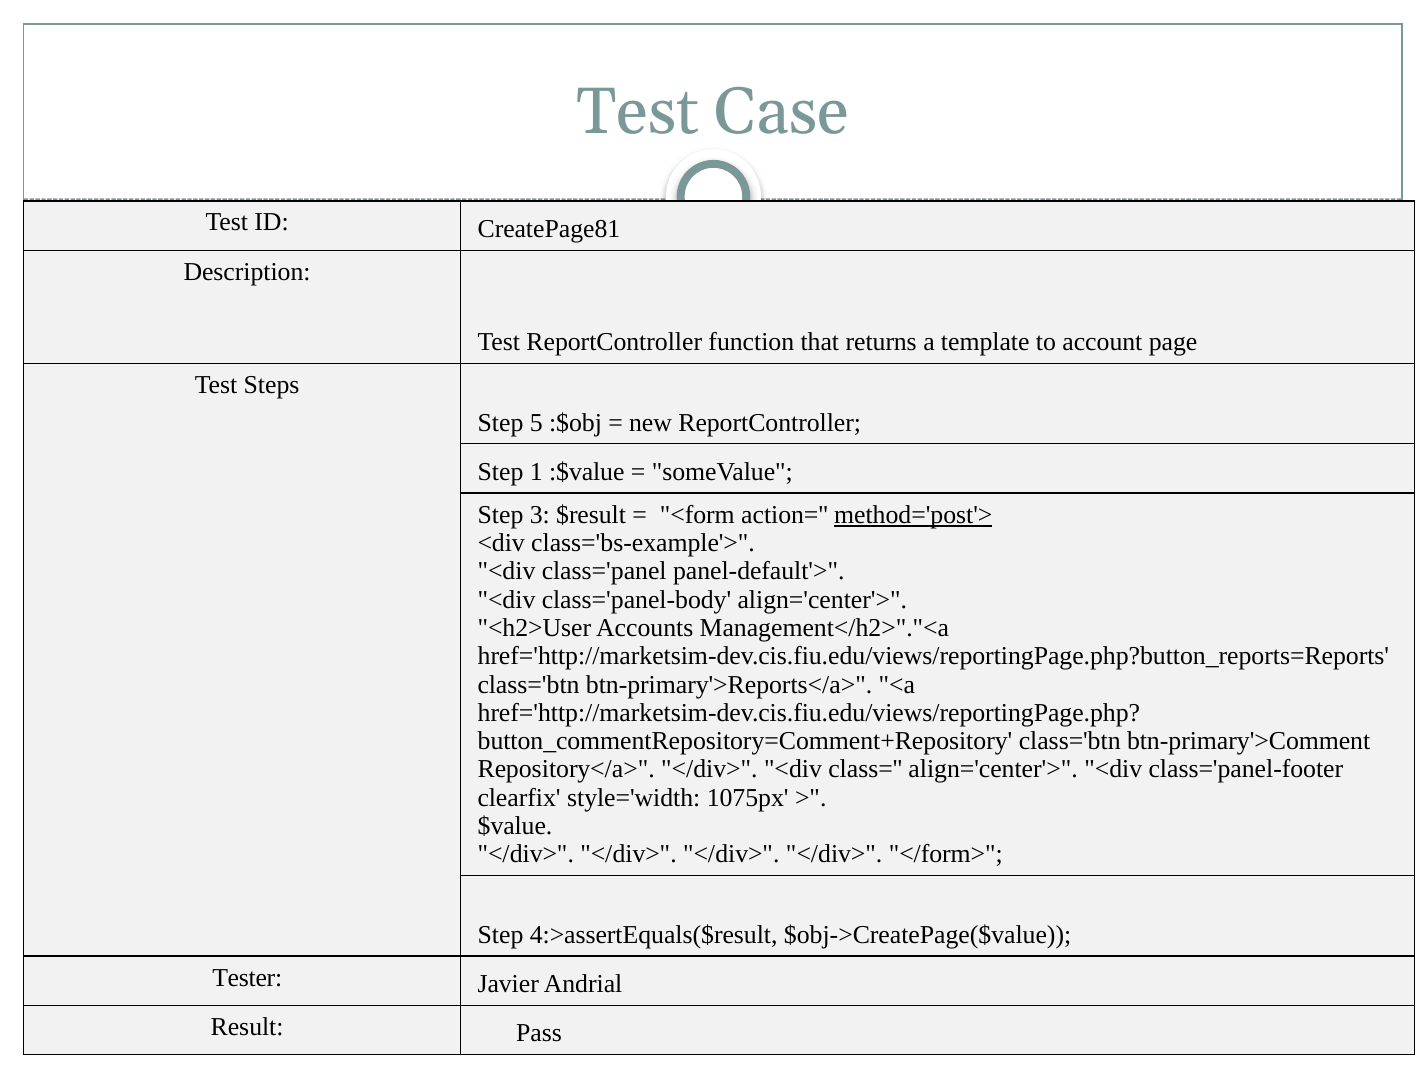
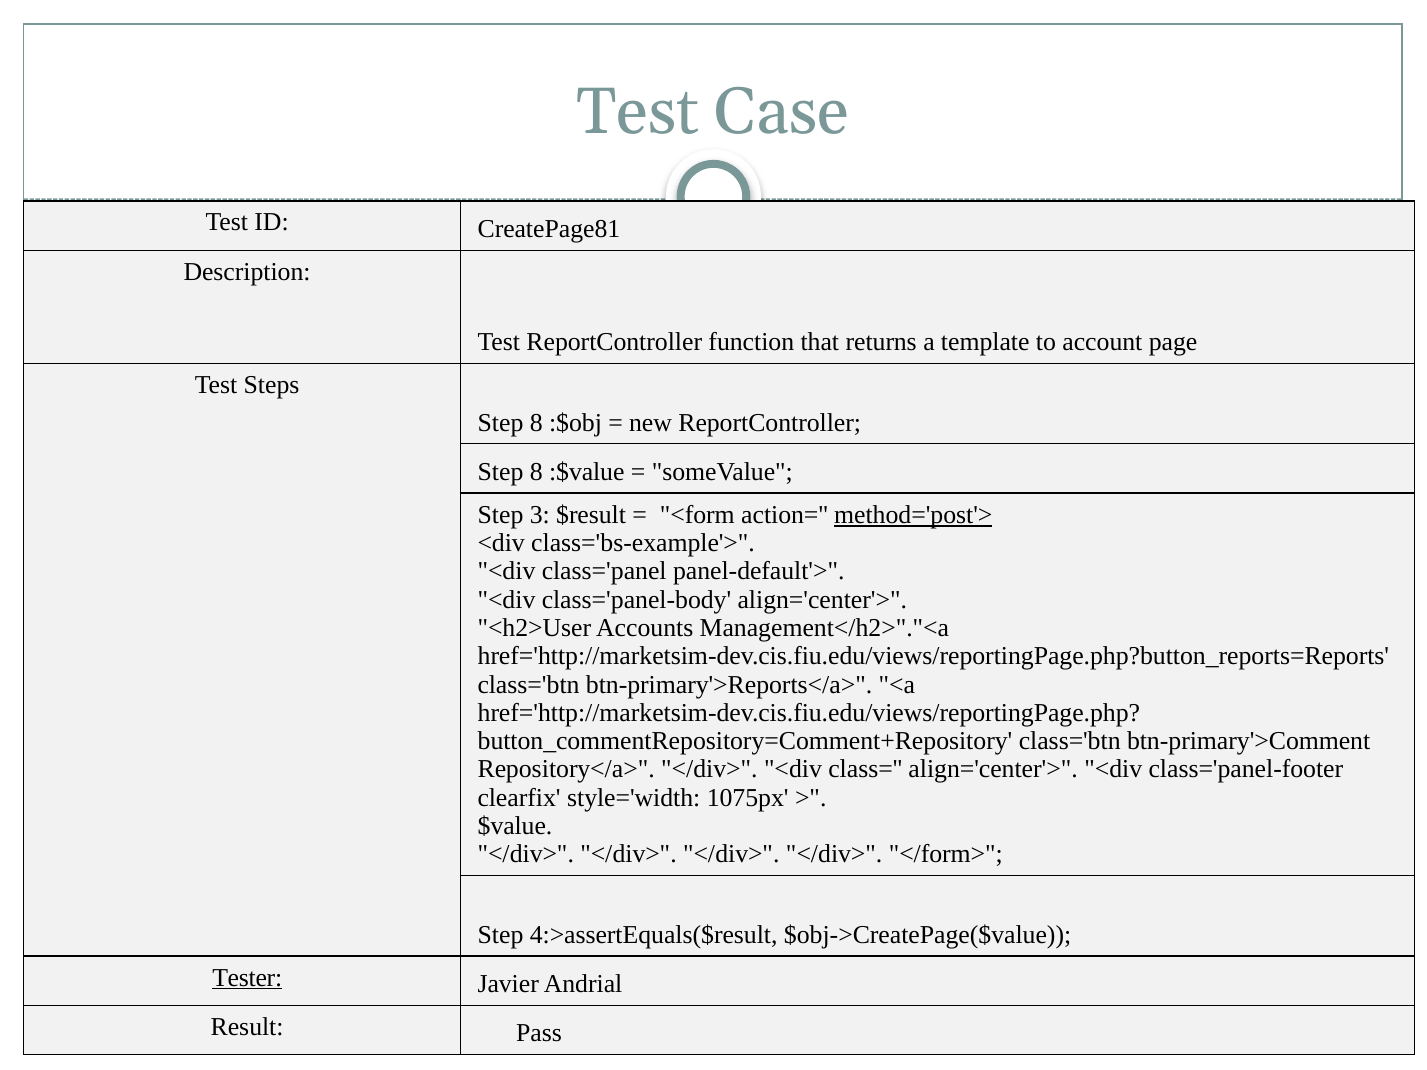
5 at (536, 423): 5 -> 8
1 at (536, 472): 1 -> 8
Tester underline: none -> present
